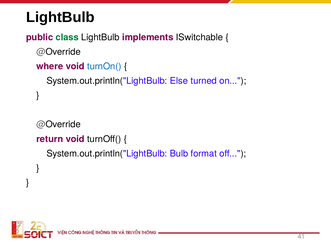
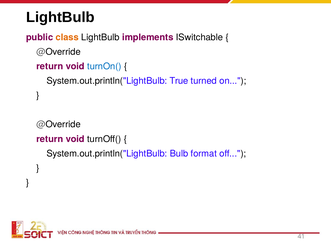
class colour: green -> orange
where at (50, 66): where -> return
Else: Else -> True
